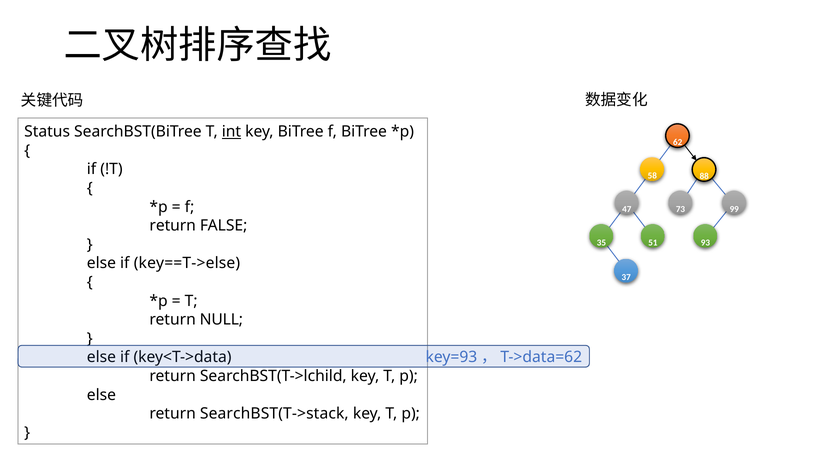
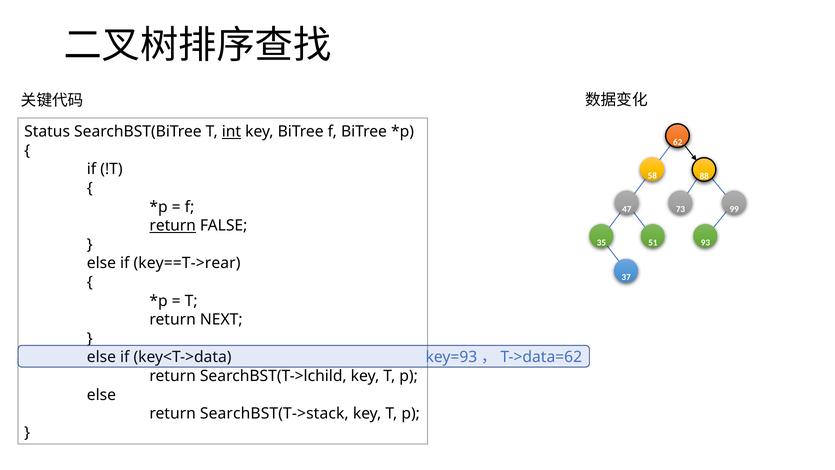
return at (173, 226) underline: none -> present
key==T->else: key==T->else -> key==T->rear
NULL: NULL -> NEXT
